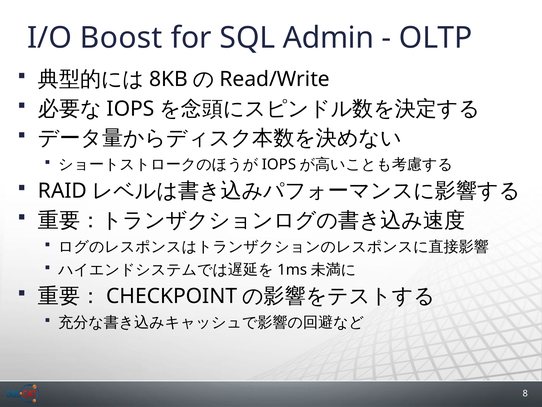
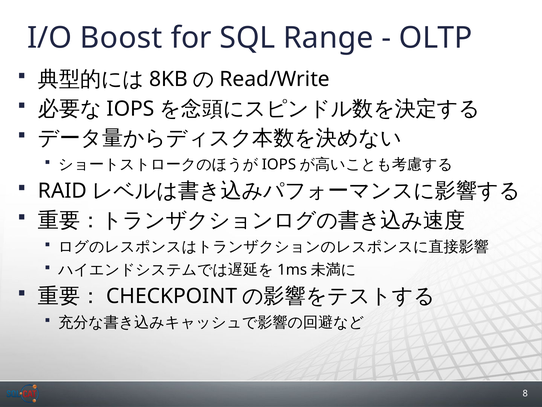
Admin: Admin -> Range
